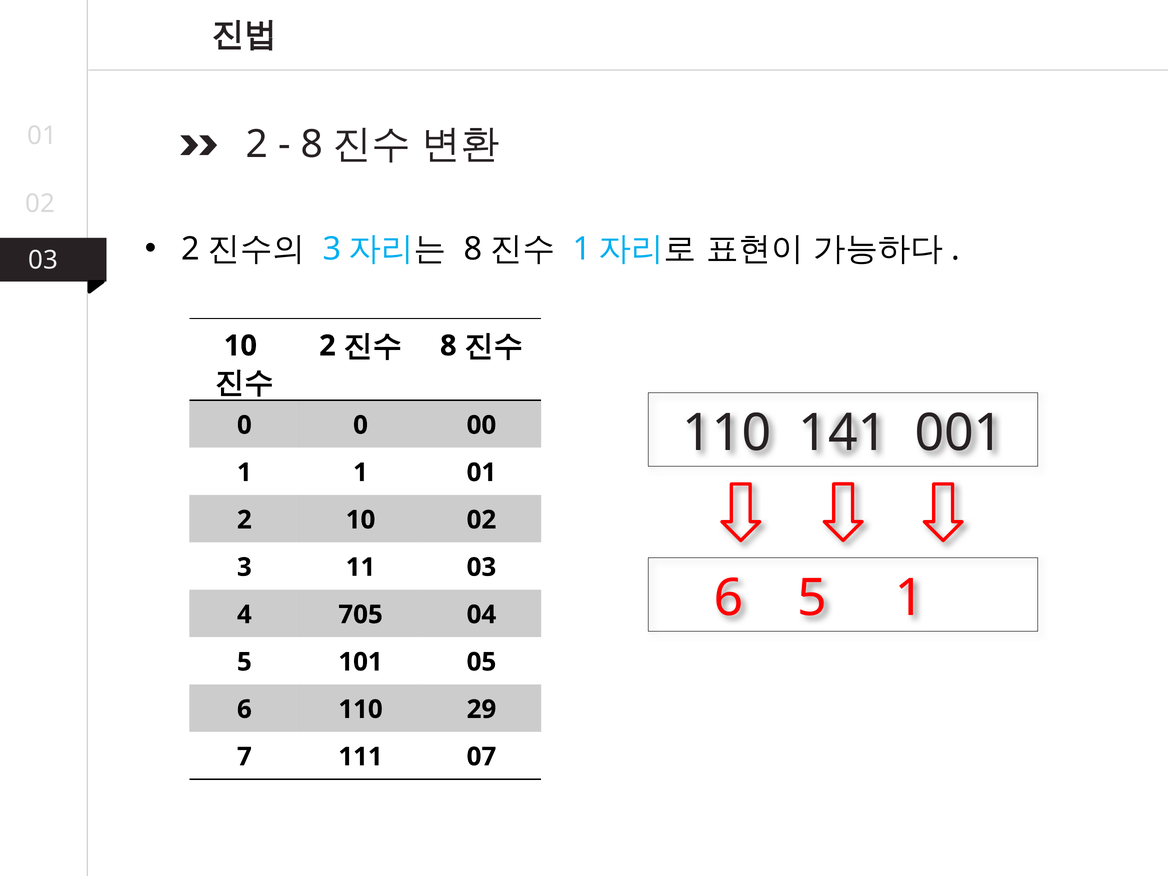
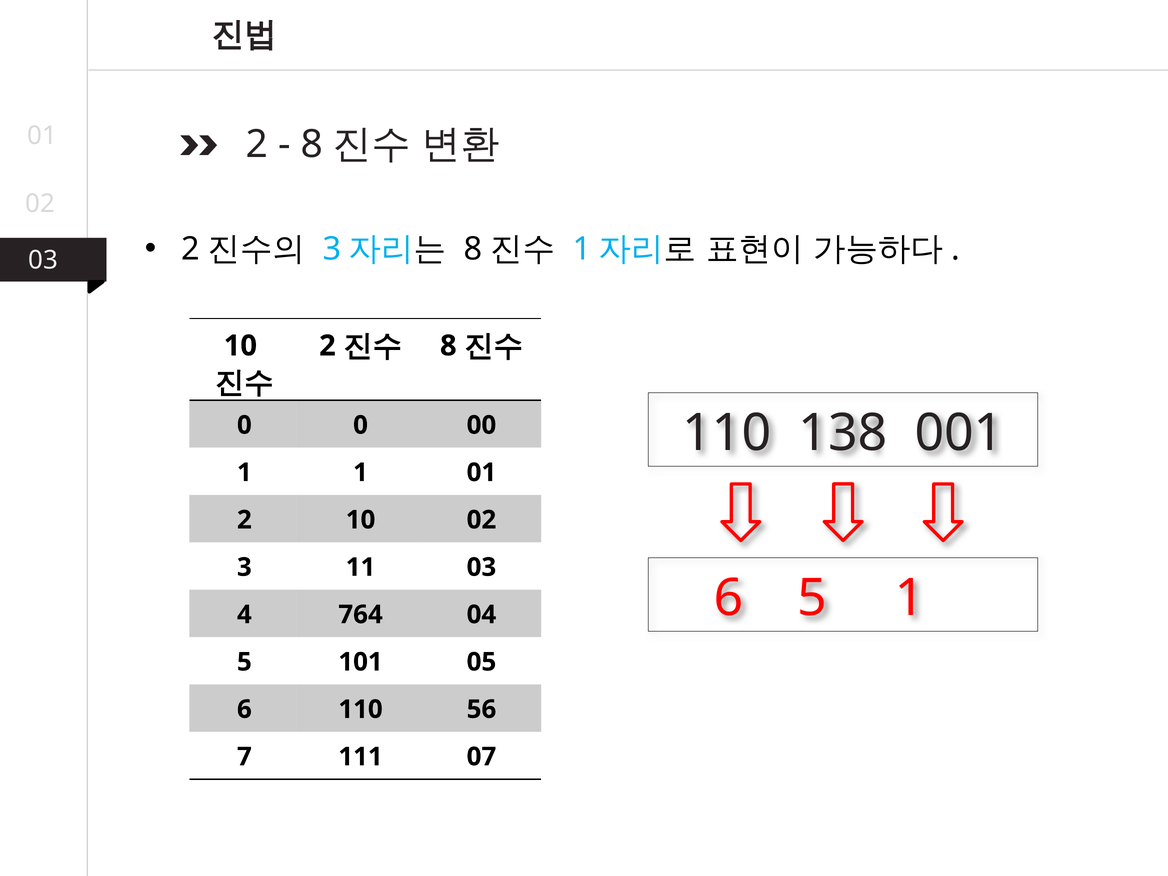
141: 141 -> 138
705: 705 -> 764
29: 29 -> 56
